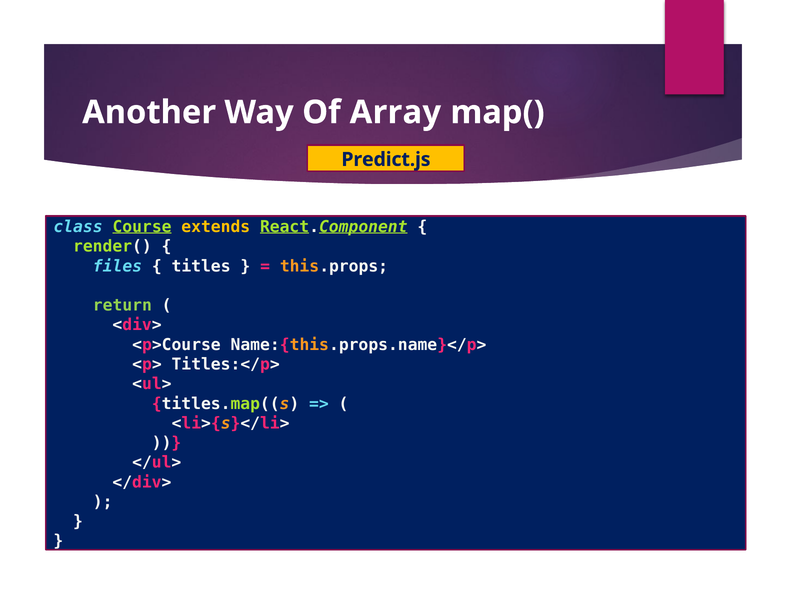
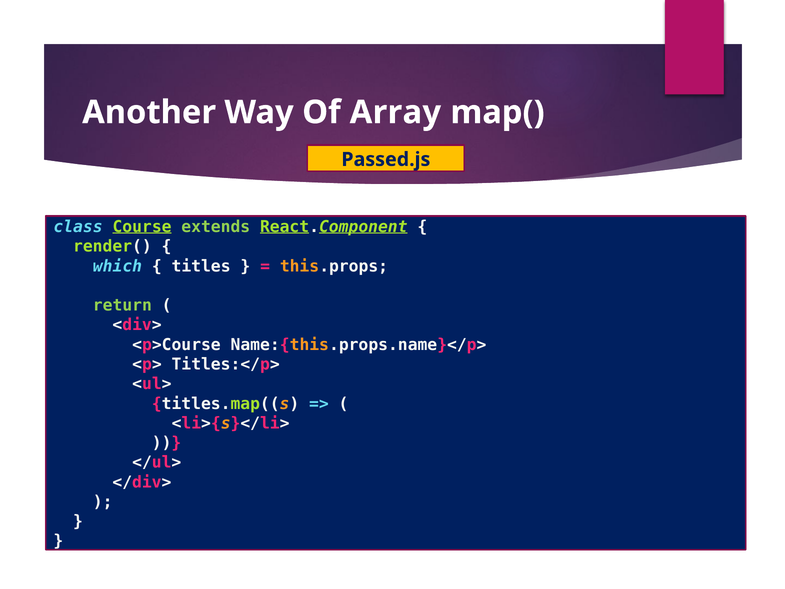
Predict.js: Predict.js -> Passed.js
extends colour: yellow -> light green
files: files -> which
